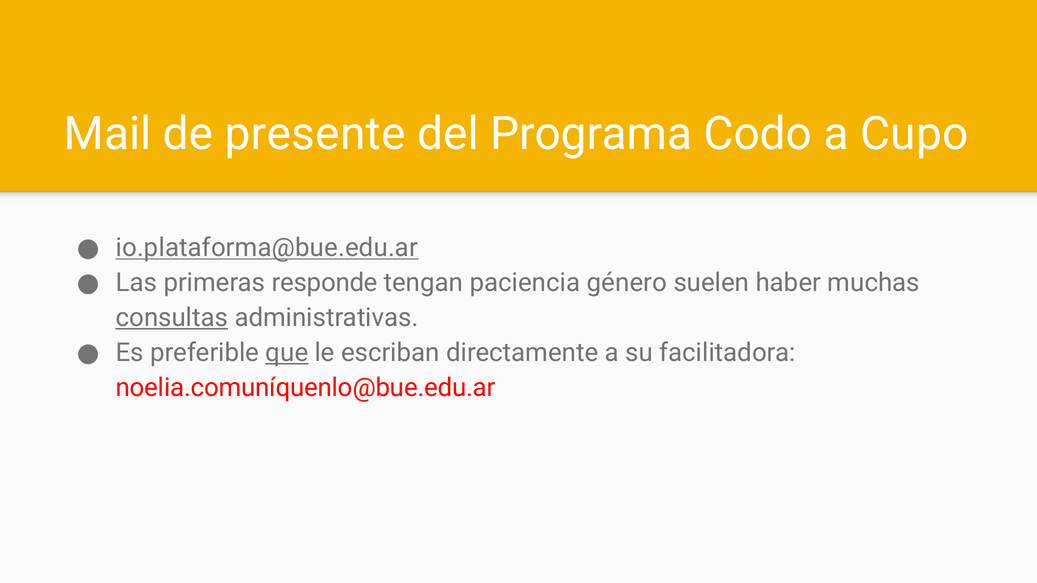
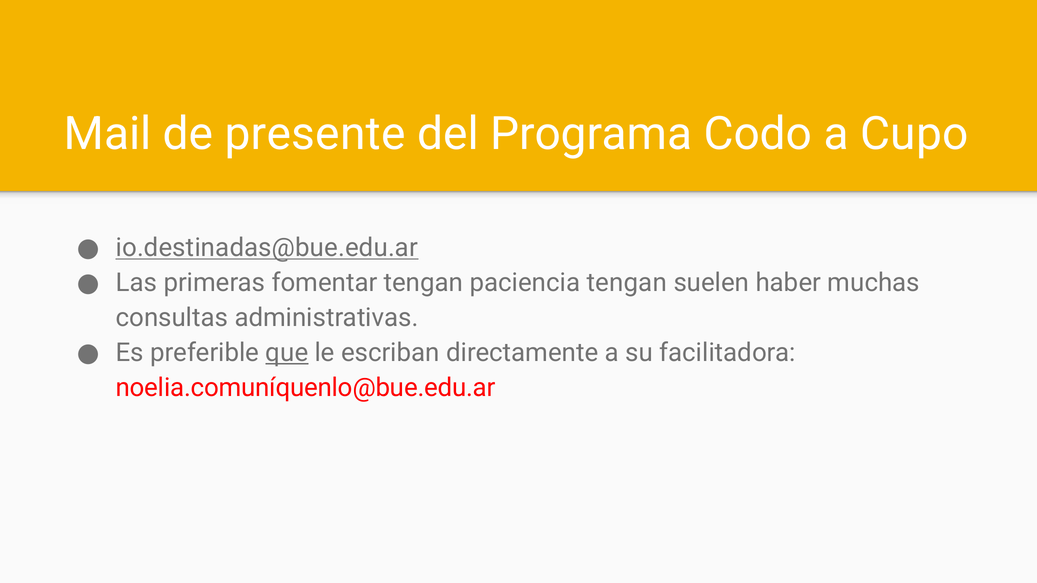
io.plataforma@bue.edu.ar: io.plataforma@bue.edu.ar -> io.destinadas@bue.edu.ar
responde: responde -> fomentar
paciencia género: género -> tengan
consultas underline: present -> none
